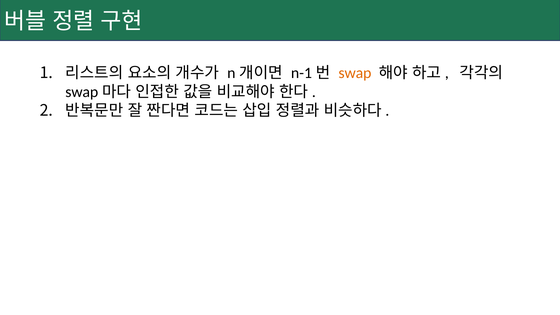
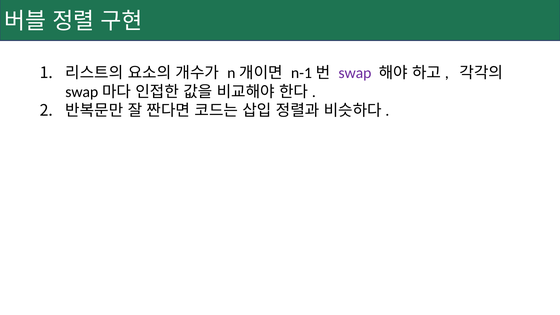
swap colour: orange -> purple
